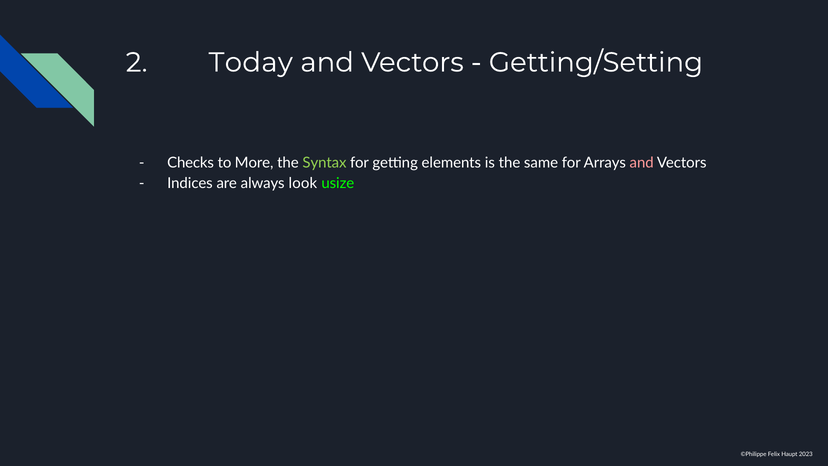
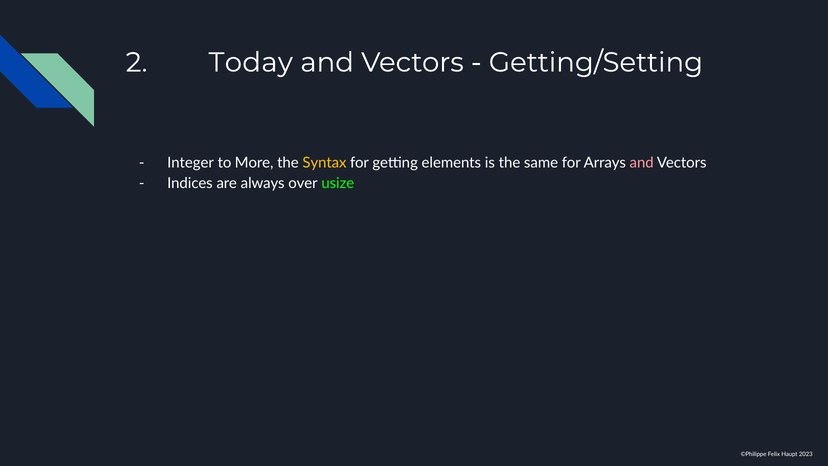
Checks: Checks -> Integer
Syntax colour: light green -> yellow
look: look -> over
